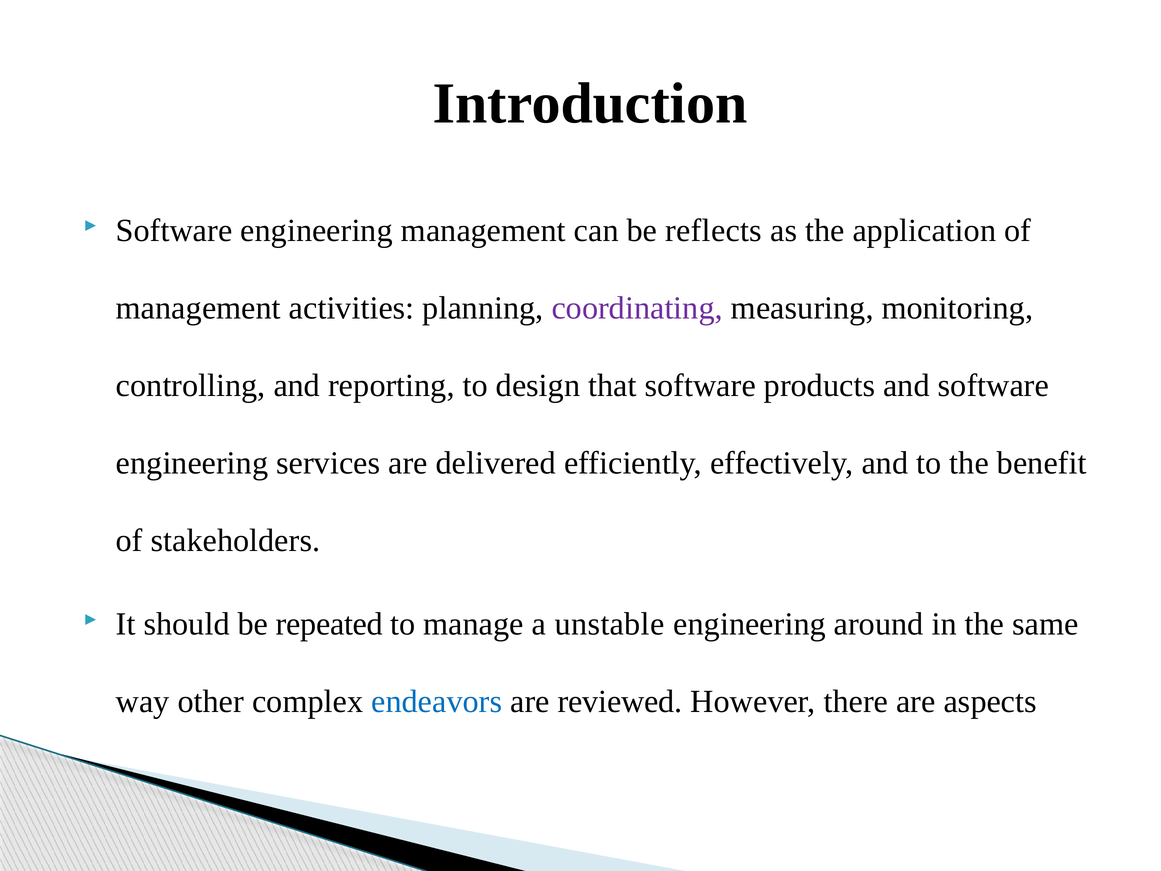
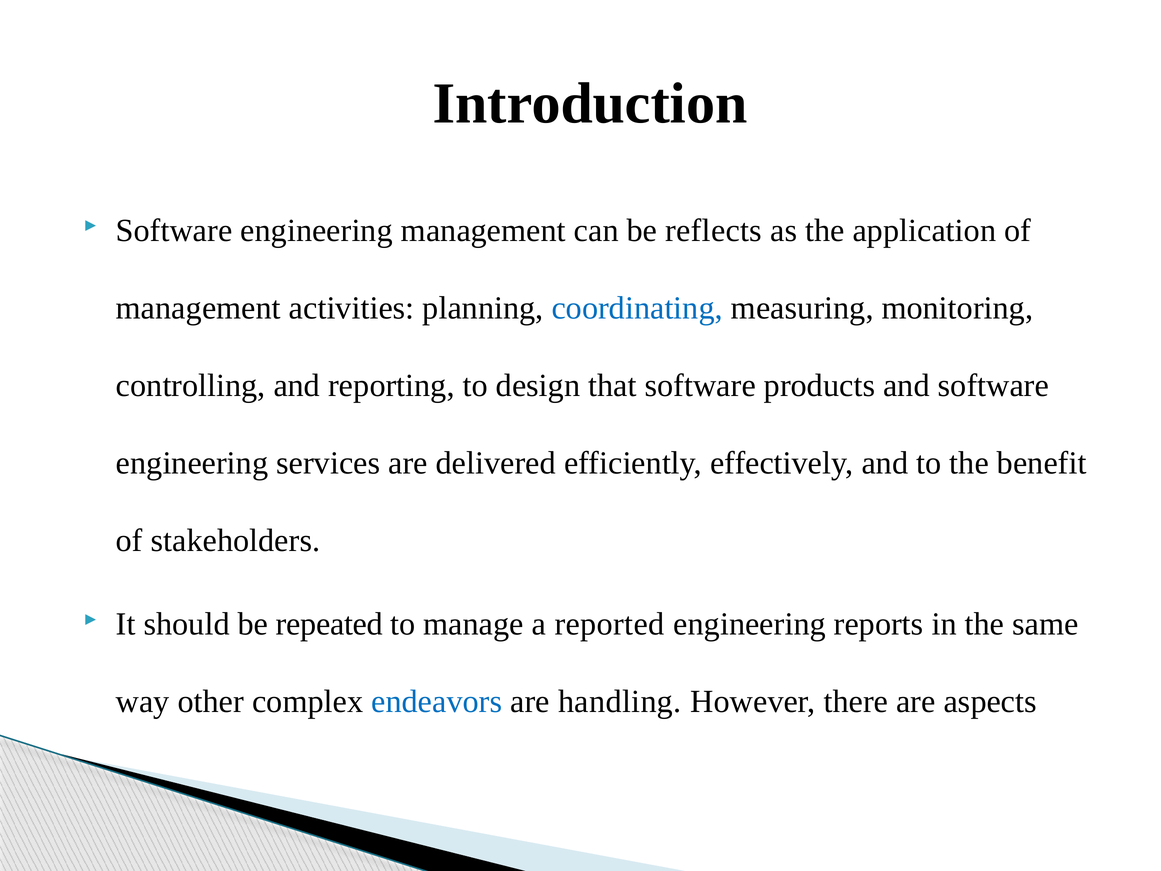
coordinating colour: purple -> blue
unstable: unstable -> reported
around: around -> reports
reviewed: reviewed -> handling
